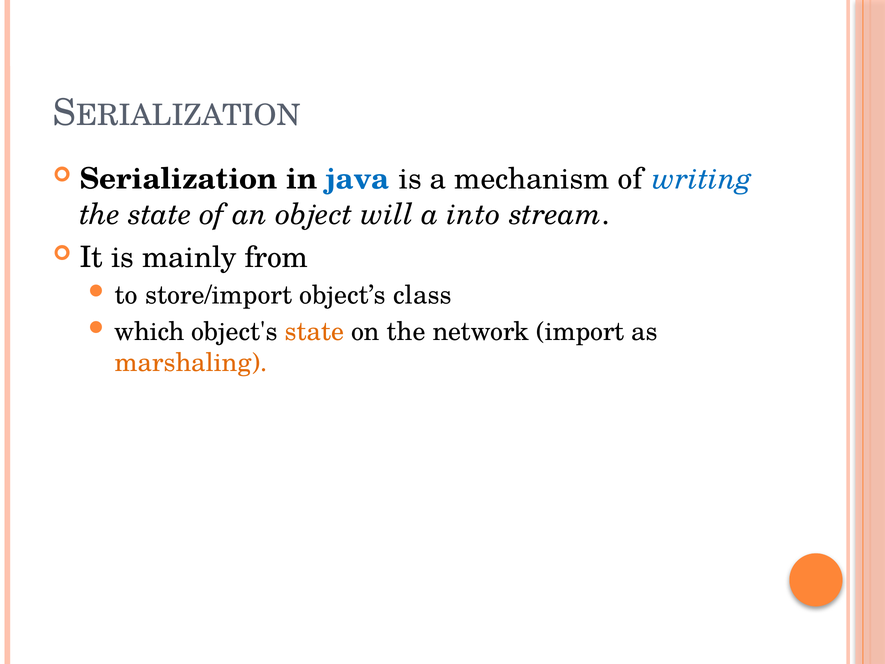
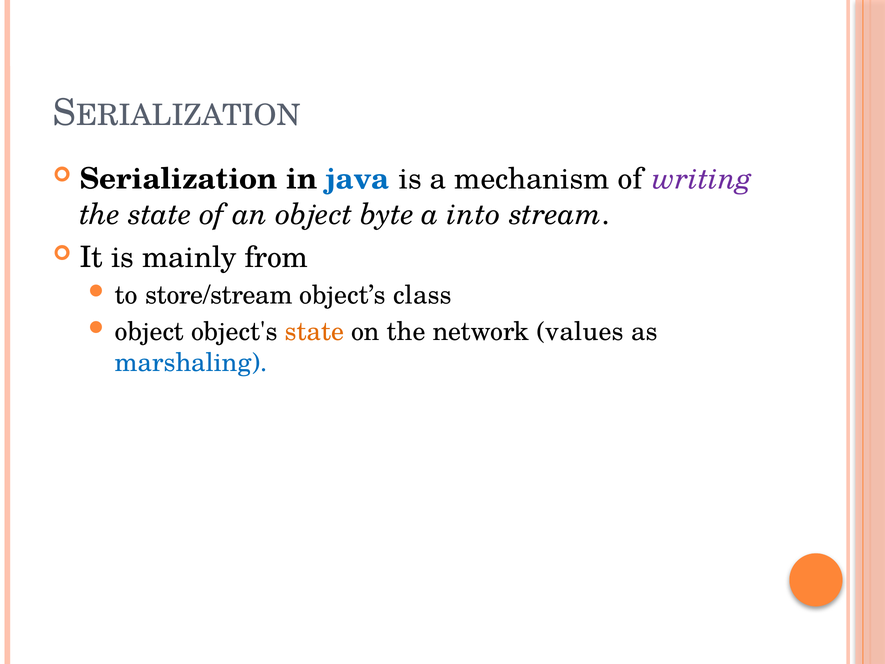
writing colour: blue -> purple
will: will -> byte
store/import: store/import -> store/stream
which at (150, 331): which -> object
import: import -> values
marshaling colour: orange -> blue
